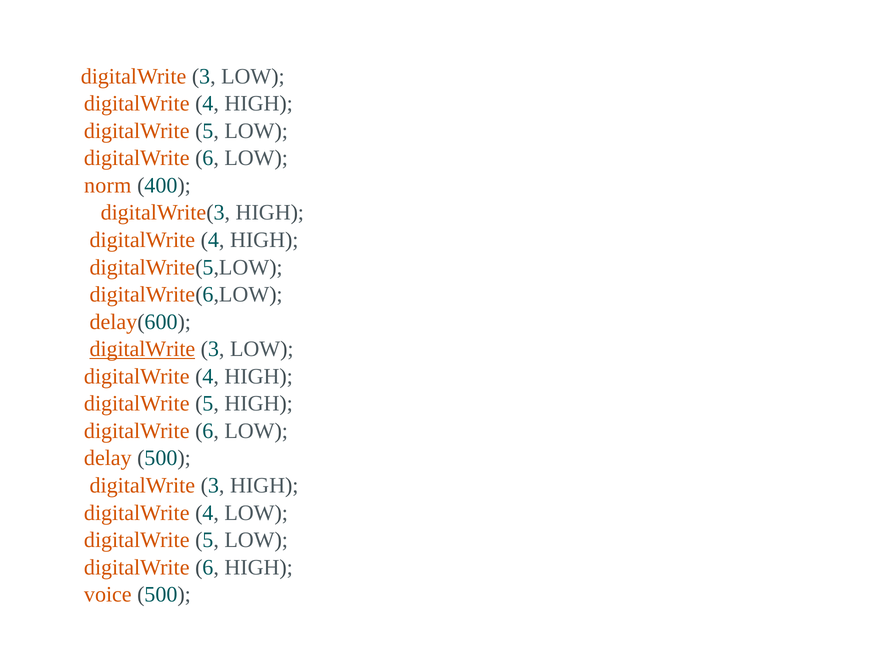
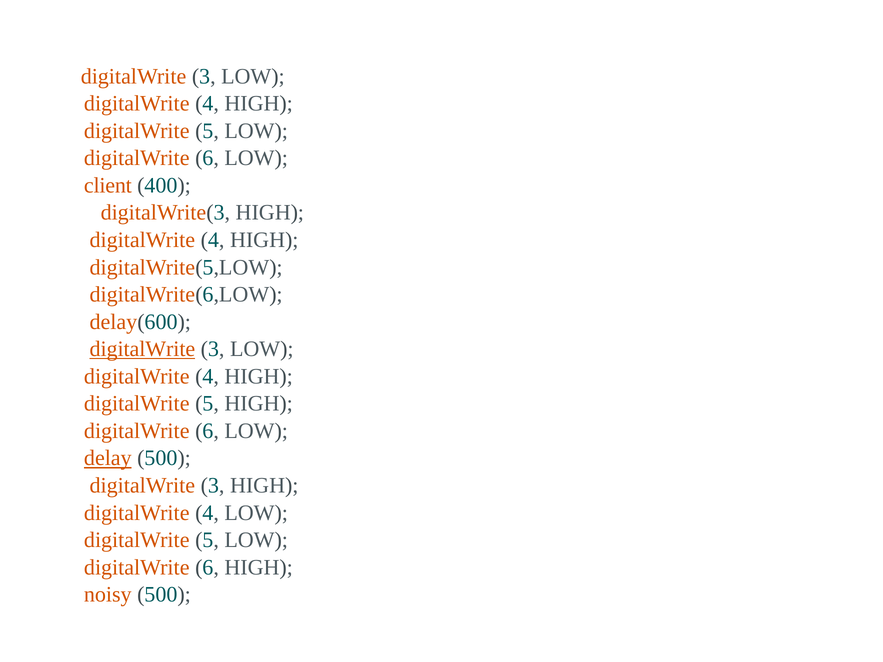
norm: norm -> client
delay underline: none -> present
voice: voice -> noisy
